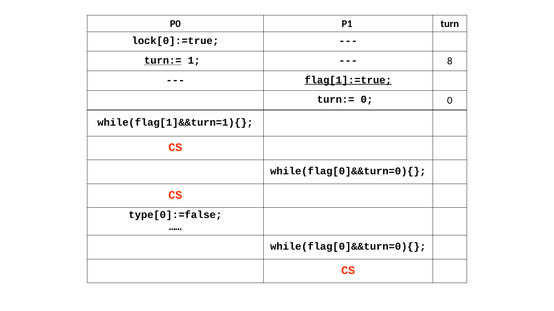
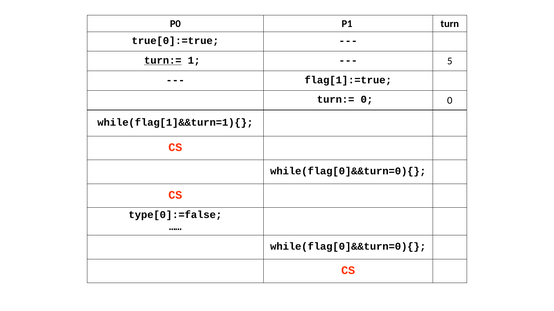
lock[0]:=true: lock[0]:=true -> true[0]:=true
8: 8 -> 5
flag[1]:=true underline: present -> none
